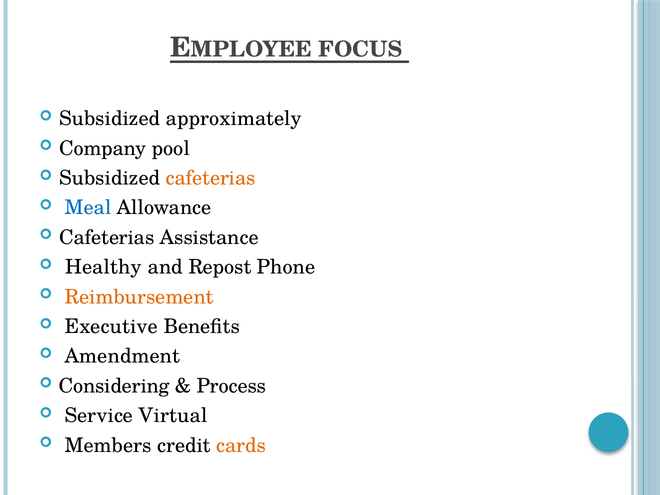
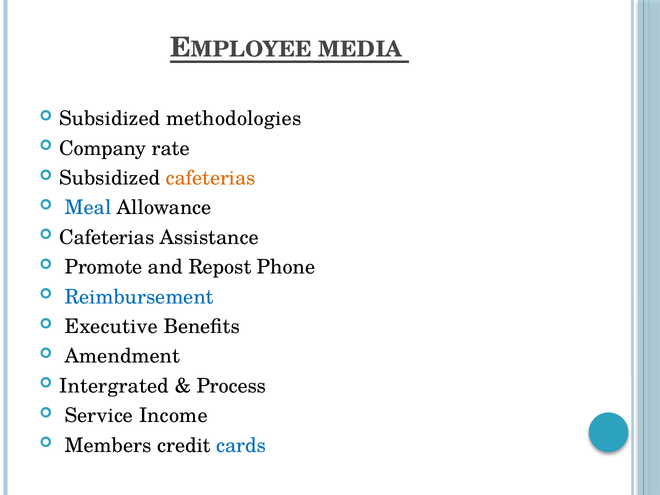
FOCUS: FOCUS -> MEDIA
approximately: approximately -> methodologies
pool: pool -> rate
Healthy: Healthy -> Promote
Reimbursement colour: orange -> blue
Considering: Considering -> Intergrated
Virtual: Virtual -> Income
cards colour: orange -> blue
